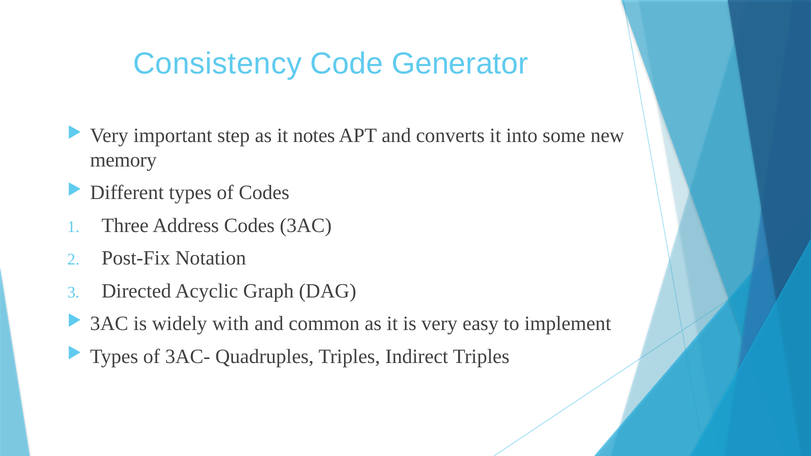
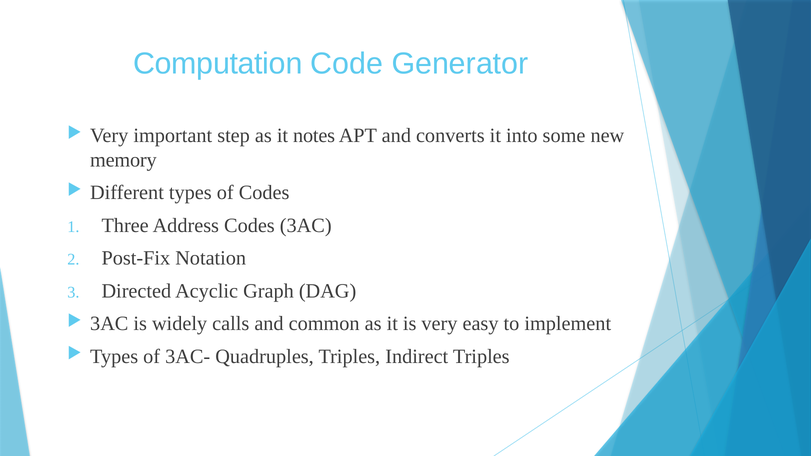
Consistency: Consistency -> Computation
with: with -> calls
